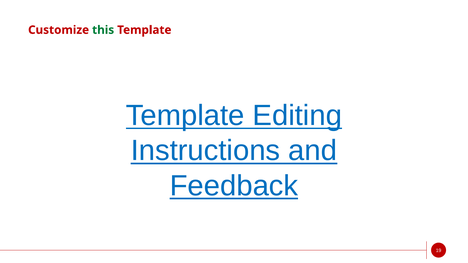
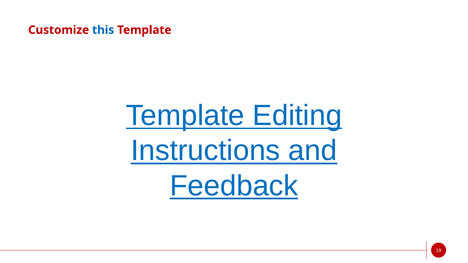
this colour: green -> blue
